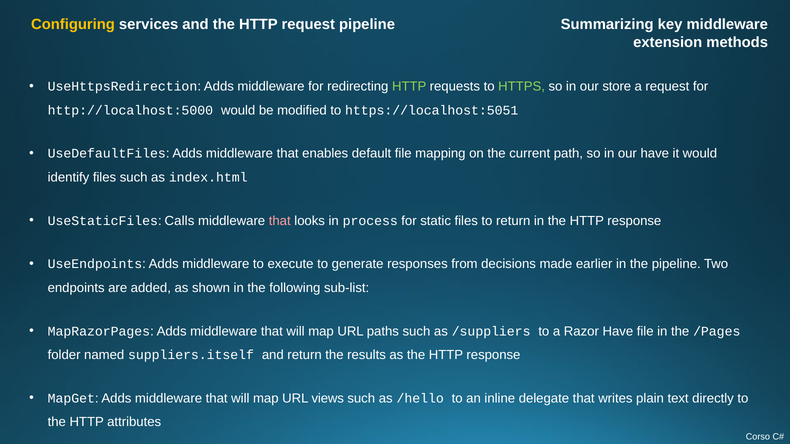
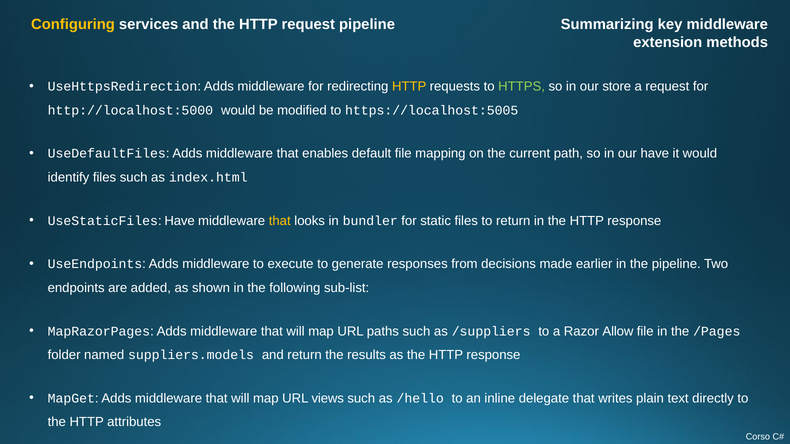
HTTP at (409, 87) colour: light green -> yellow
https://localhost:5051: https://localhost:5051 -> https://localhost:5005
UseStaticFiles Calls: Calls -> Have
that at (280, 221) colour: pink -> yellow
process: process -> bundler
Razor Have: Have -> Allow
suppliers.itself: suppliers.itself -> suppliers.models
